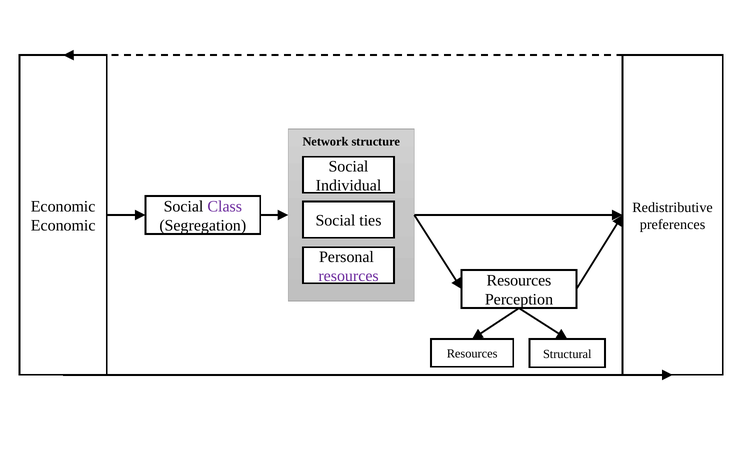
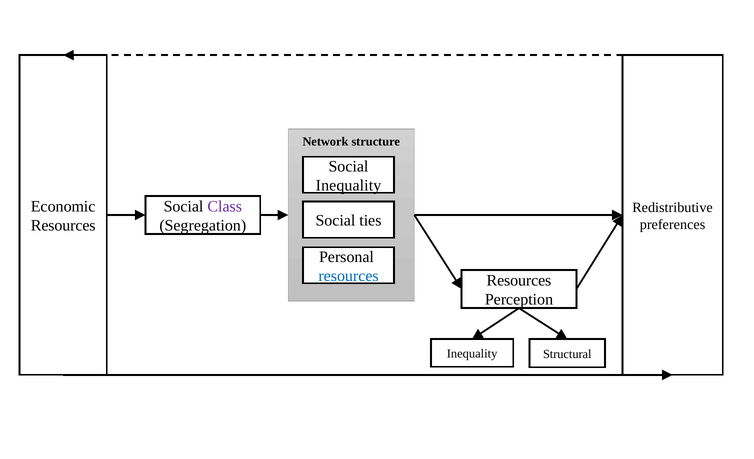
Individual at (349, 186): Individual -> Inequality
Economic at (63, 226): Economic -> Resources
resources at (349, 276) colour: purple -> blue
Resources at (472, 354): Resources -> Inequality
